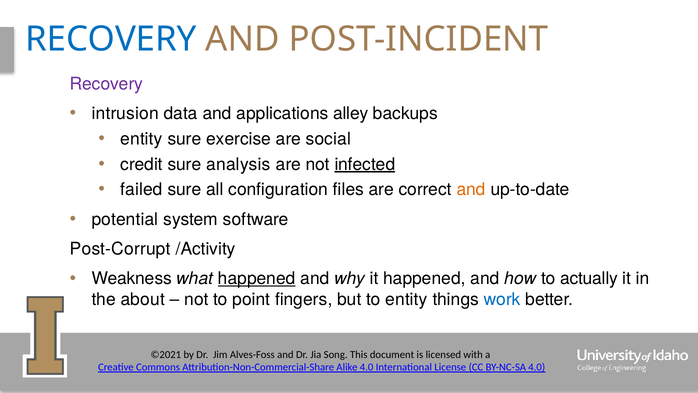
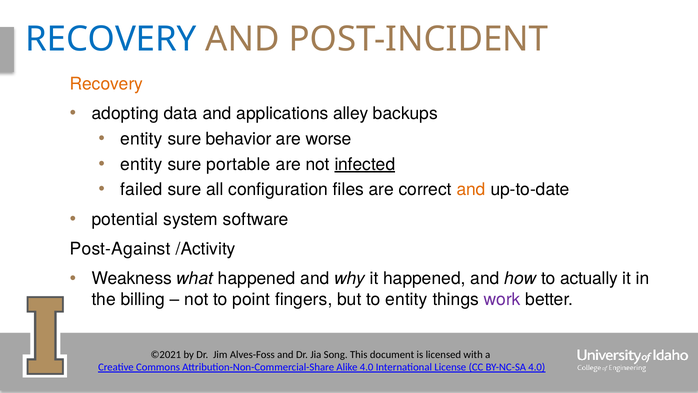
Recovery at (106, 84) colour: purple -> orange
intrusion: intrusion -> adopting
exercise: exercise -> behavior
social: social -> worse
credit at (142, 164): credit -> entity
analysis: analysis -> portable
Post-Corrupt: Post-Corrupt -> Post-Against
happened at (257, 278) underline: present -> none
about: about -> billing
work colour: blue -> purple
